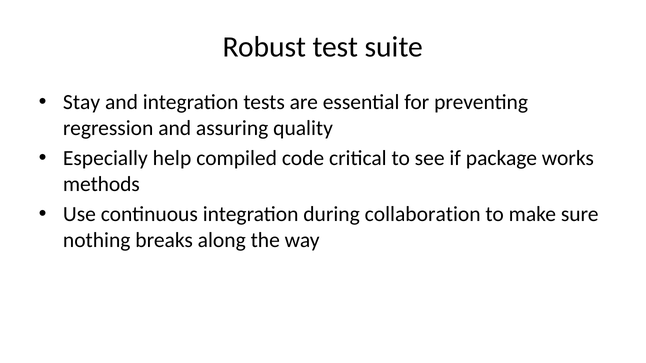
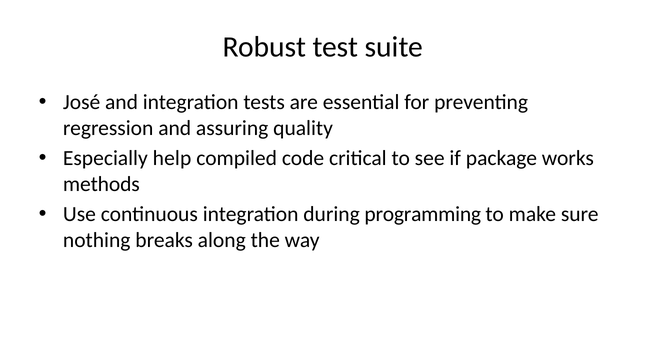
Stay: Stay -> José
collaboration: collaboration -> programming
